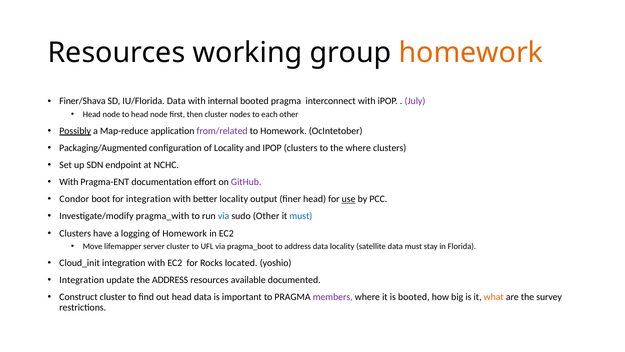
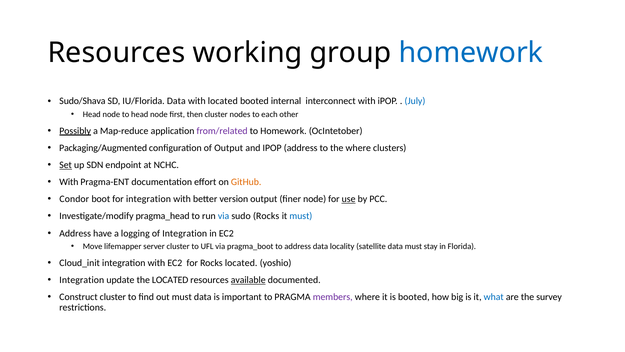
homework at (471, 53) colour: orange -> blue
Finer/Shava: Finer/Shava -> Sudo/Shava
with internal: internal -> located
booted pragma: pragma -> internal
July colour: purple -> blue
of Locality: Locality -> Output
IPOP clusters: clusters -> address
Set underline: none -> present
GitHub colour: purple -> orange
better locality: locality -> version
finer head: head -> node
pragma_with: pragma_with -> pragma_head
sudo Other: Other -> Rocks
Clusters at (75, 233): Clusters -> Address
of Homework: Homework -> Integration
the ADDRESS: ADDRESS -> LOCATED
available underline: none -> present
out head: head -> must
what colour: orange -> blue
